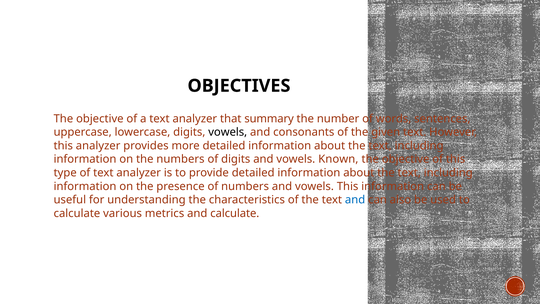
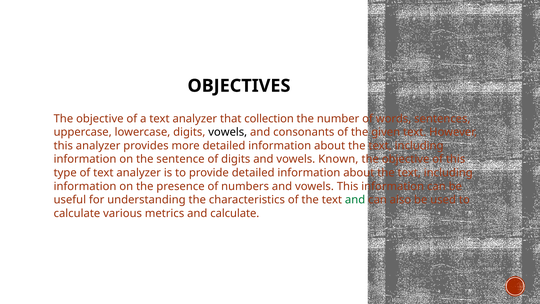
summary: summary -> collection
the numbers: numbers -> sentence
and at (355, 200) colour: blue -> green
